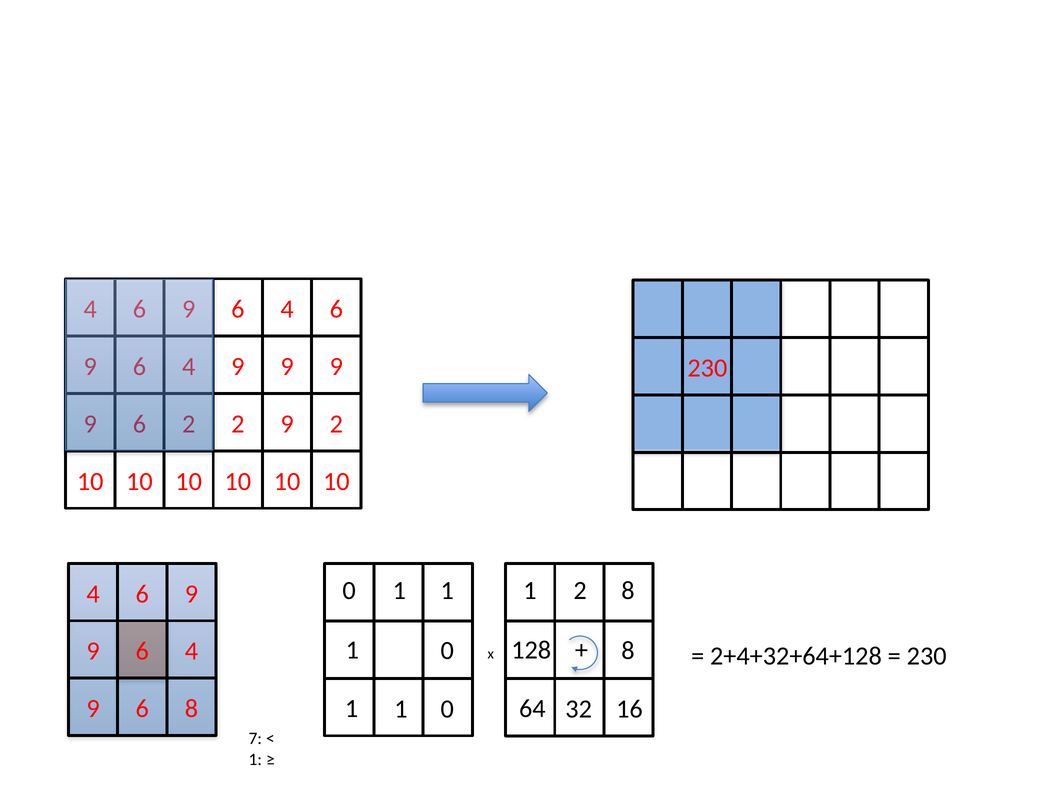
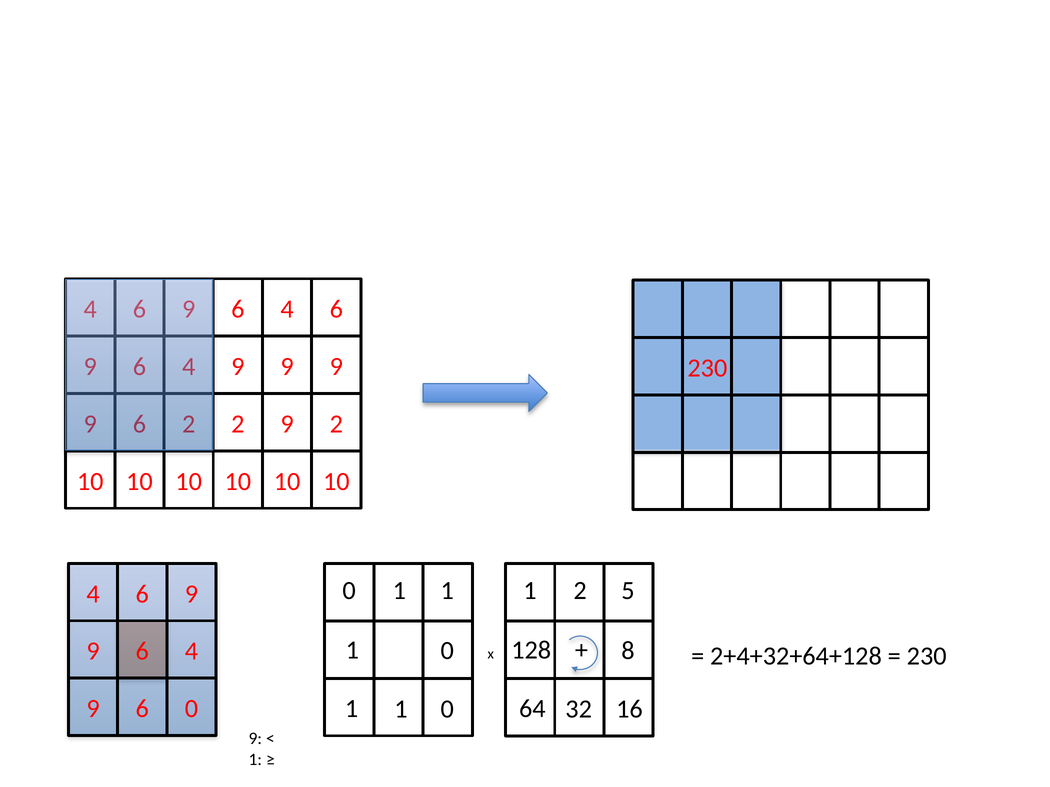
2 8: 8 -> 5
6 8: 8 -> 0
7 at (255, 739): 7 -> 9
